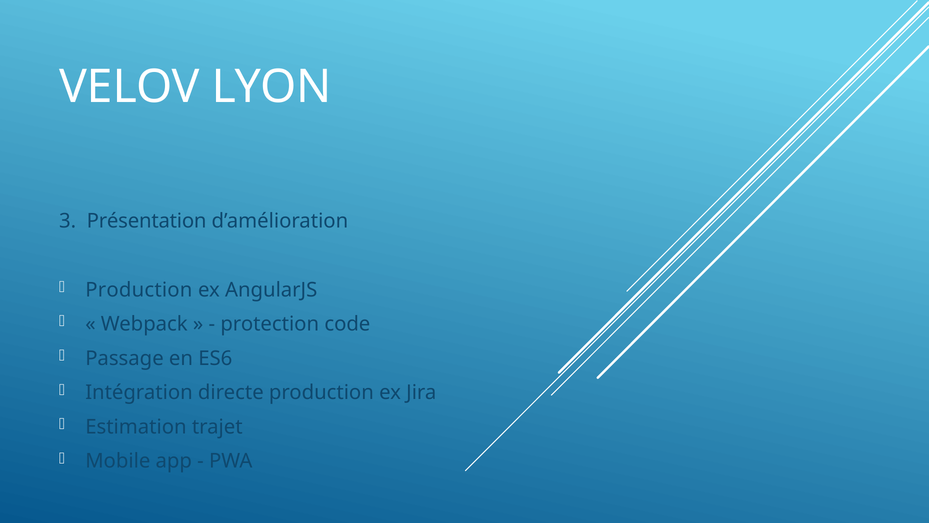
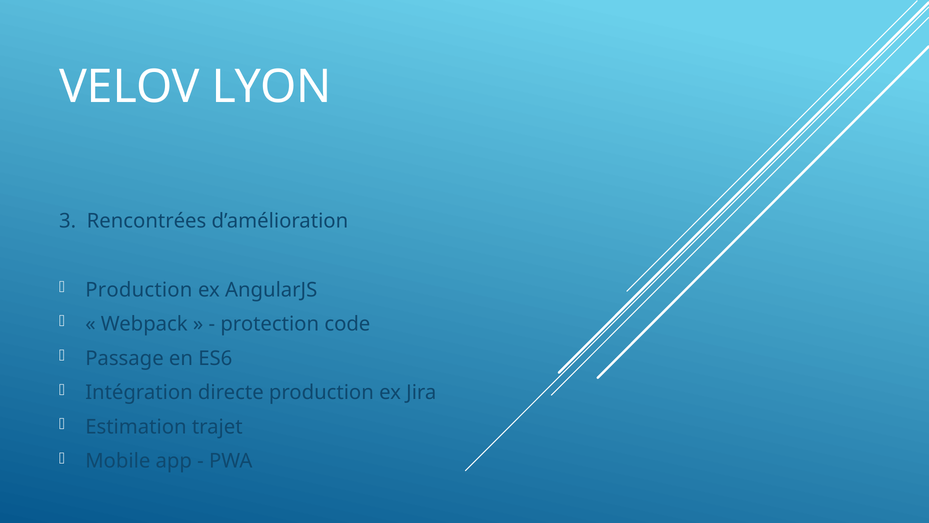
Présentation: Présentation -> Rencontrées
